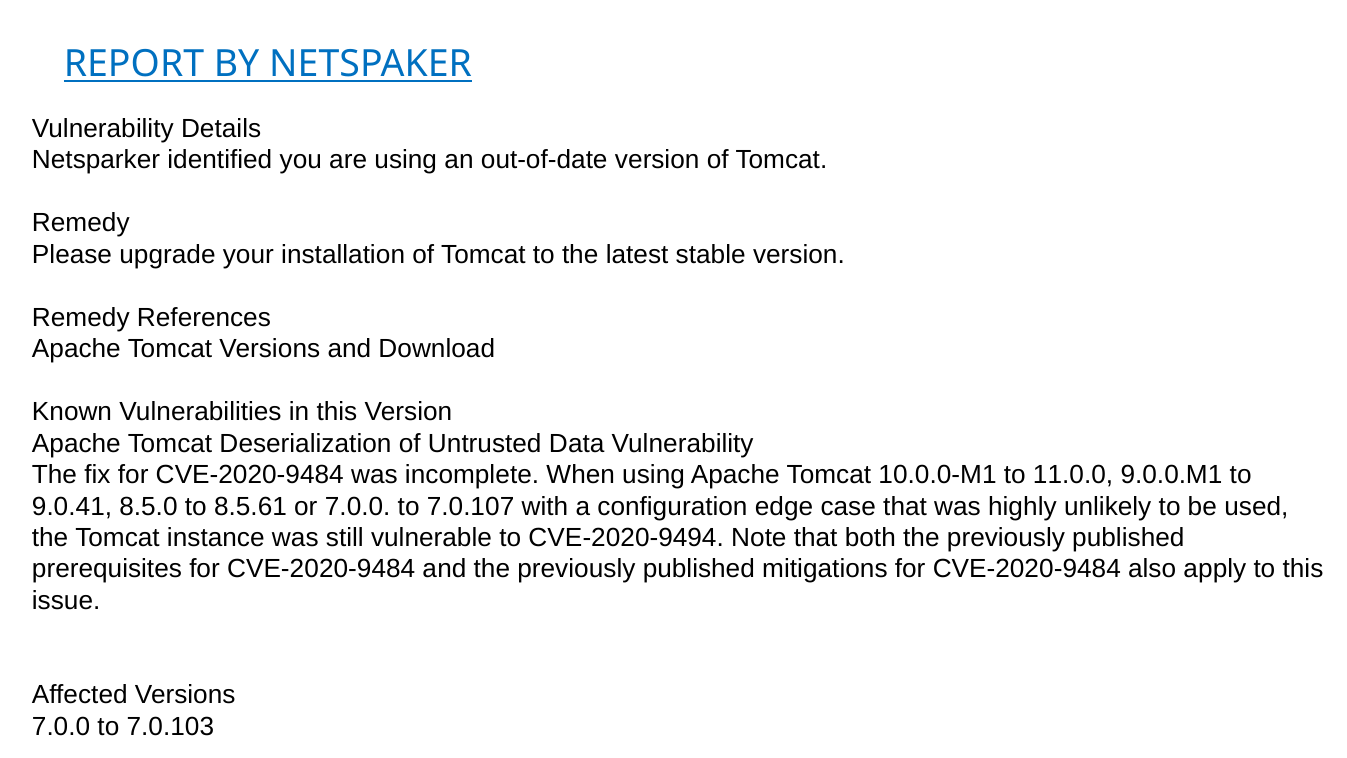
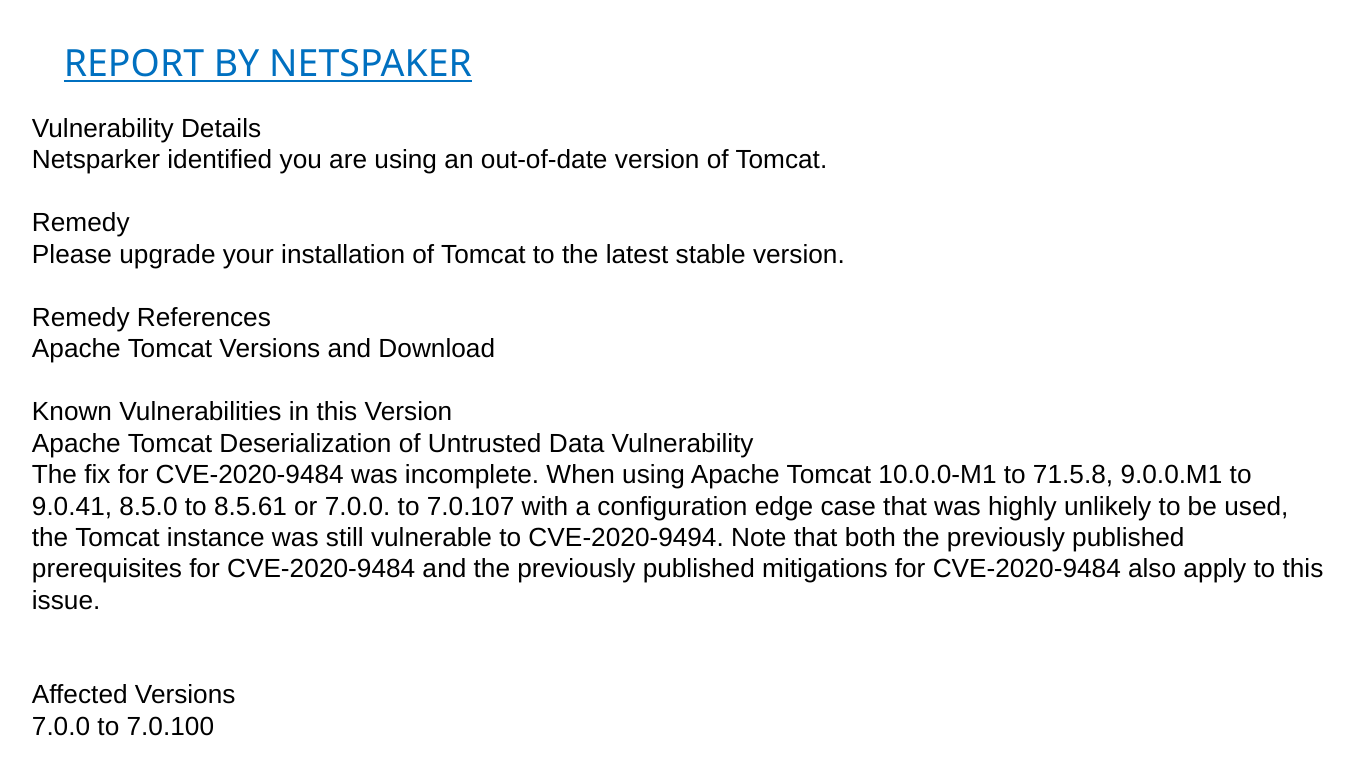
11.0.0: 11.0.0 -> 71.5.8
7.0.103: 7.0.103 -> 7.0.100
